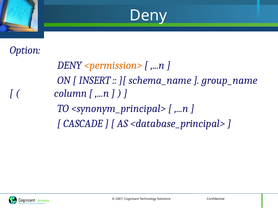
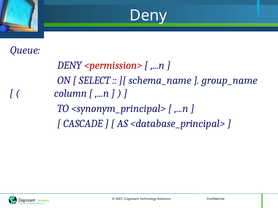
Option: Option -> Queue
<permission> colour: orange -> red
INSERT: INSERT -> SELECT
